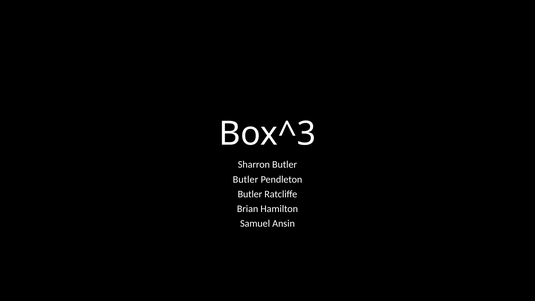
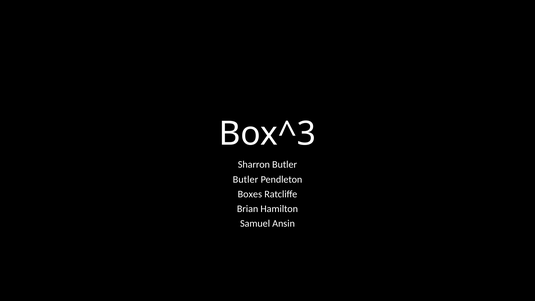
Butler at (250, 194): Butler -> Boxes
